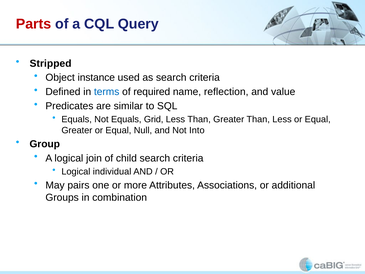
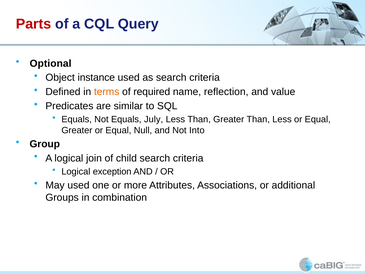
Stripped: Stripped -> Optional
terms colour: blue -> orange
Grid: Grid -> July
individual: individual -> exception
May pairs: pairs -> used
